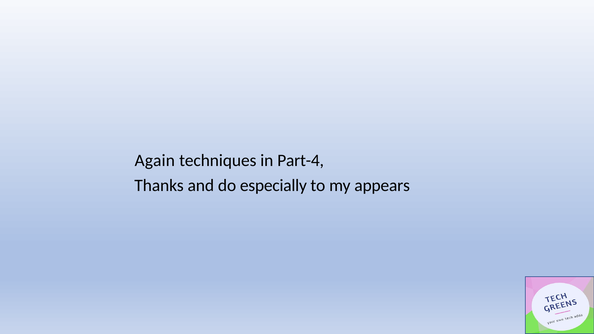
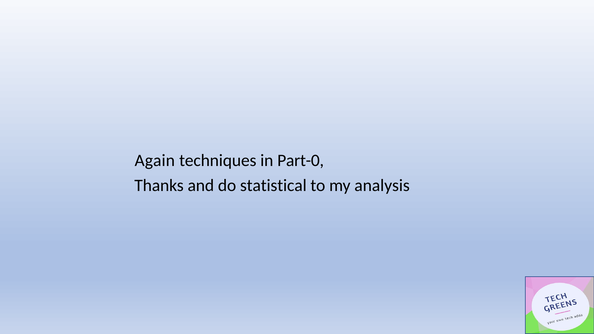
Part-4: Part-4 -> Part-0
especially: especially -> statistical
appears: appears -> analysis
